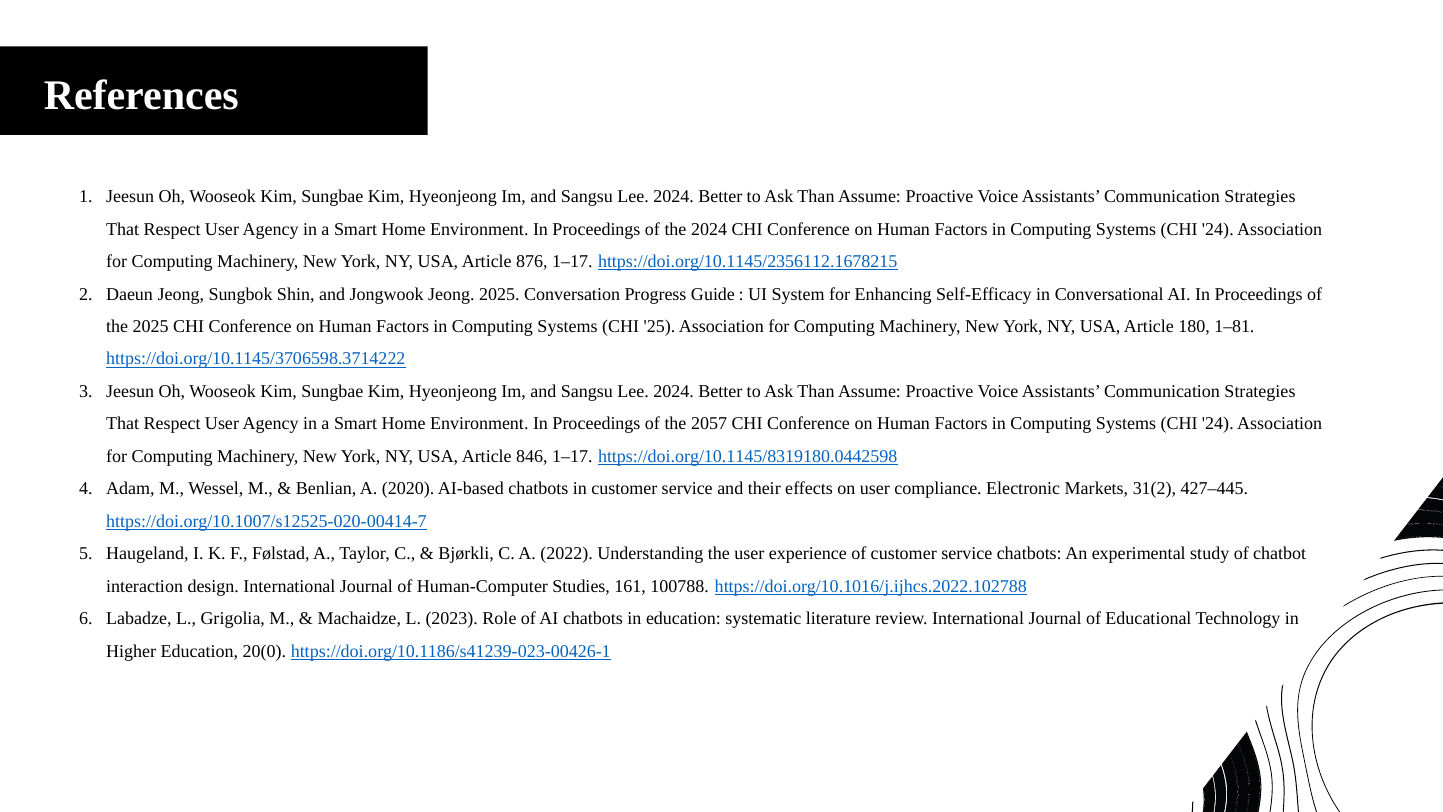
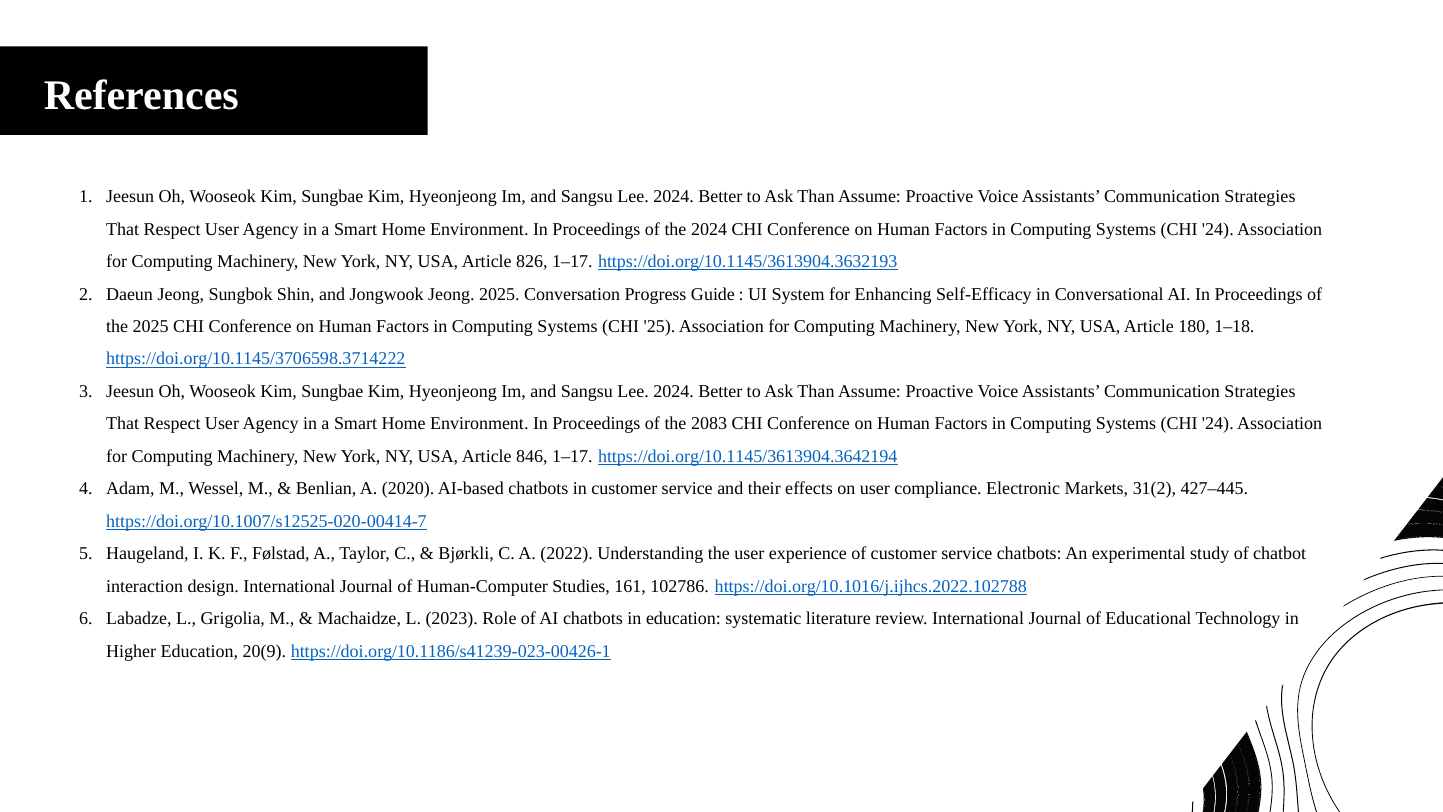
876: 876 -> 826
https://doi.org/10.1145/2356112.1678215: https://doi.org/10.1145/2356112.1678215 -> https://doi.org/10.1145/3613904.3632193
1–81: 1–81 -> 1–18
2057: 2057 -> 2083
https://doi.org/10.1145/8319180.0442598: https://doi.org/10.1145/8319180.0442598 -> https://doi.org/10.1145/3613904.3642194
100788: 100788 -> 102786
20(0: 20(0 -> 20(9
